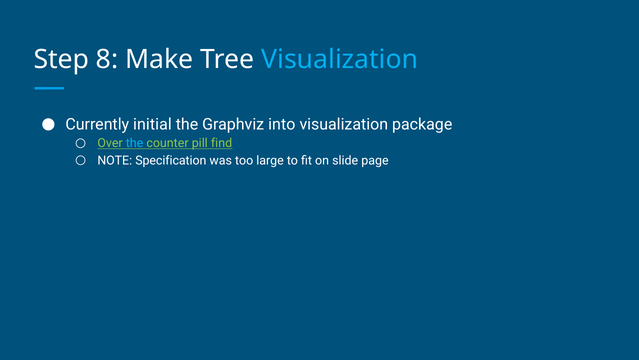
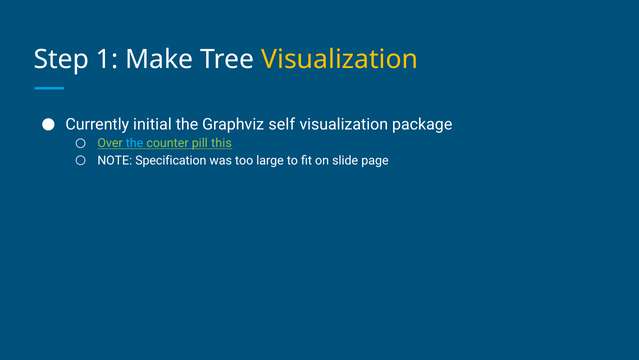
8: 8 -> 1
Visualization at (340, 59) colour: light blue -> yellow
into: into -> self
find: find -> this
